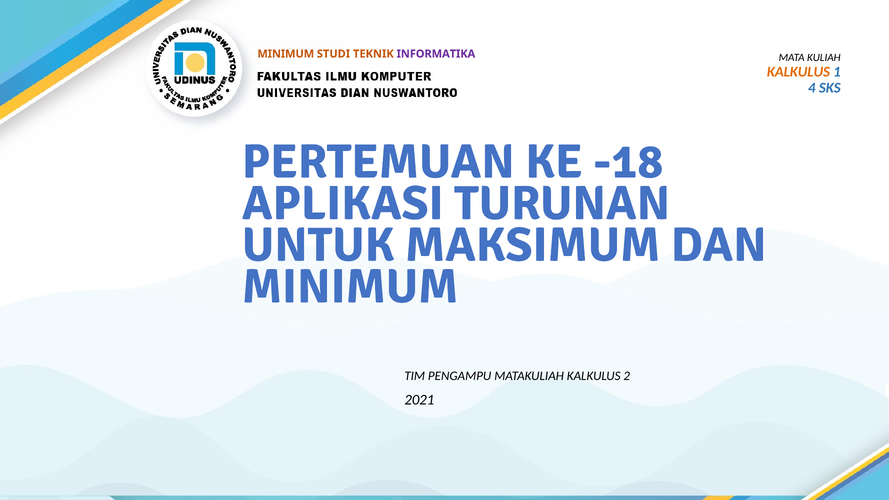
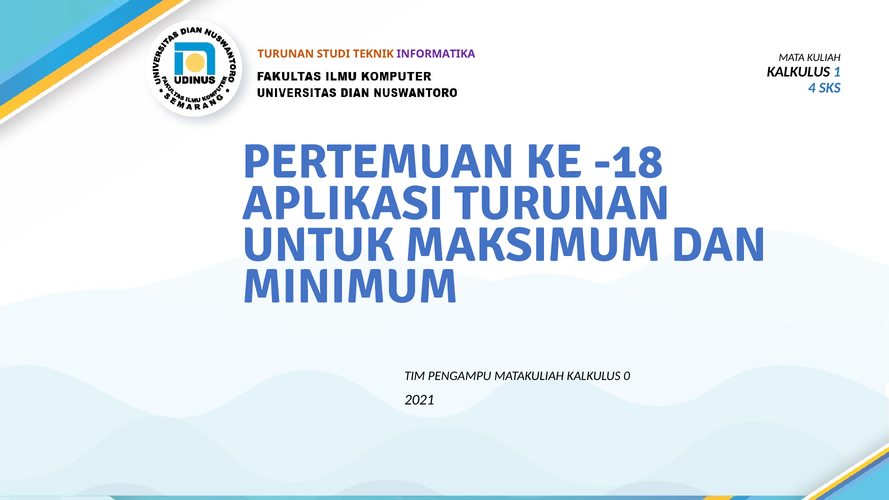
MINIMUM at (286, 54): MINIMUM -> TURUNAN
KALKULUS at (798, 72) colour: orange -> black
2: 2 -> 0
